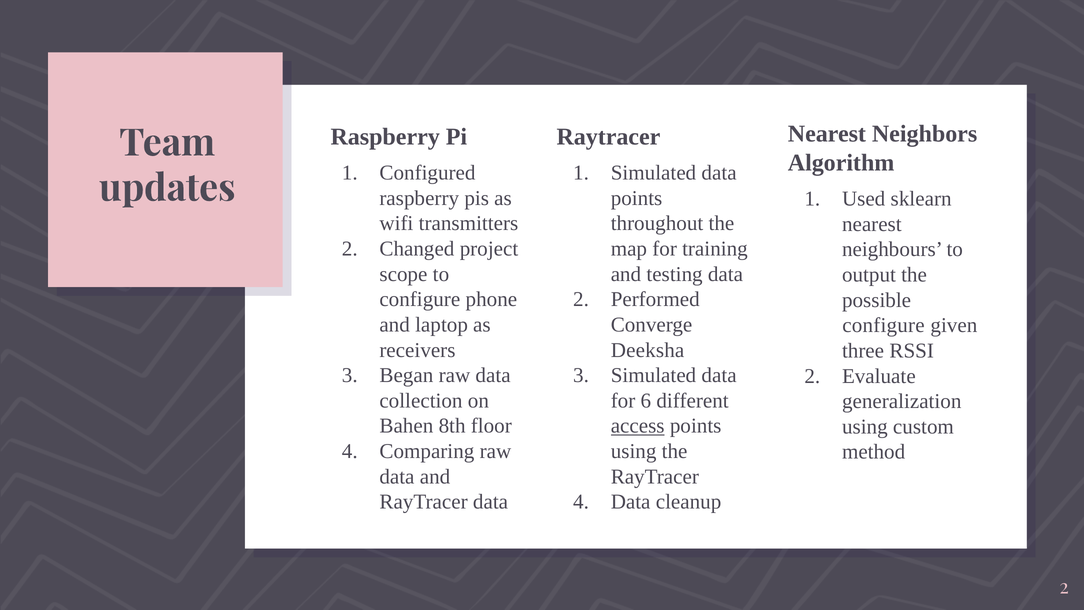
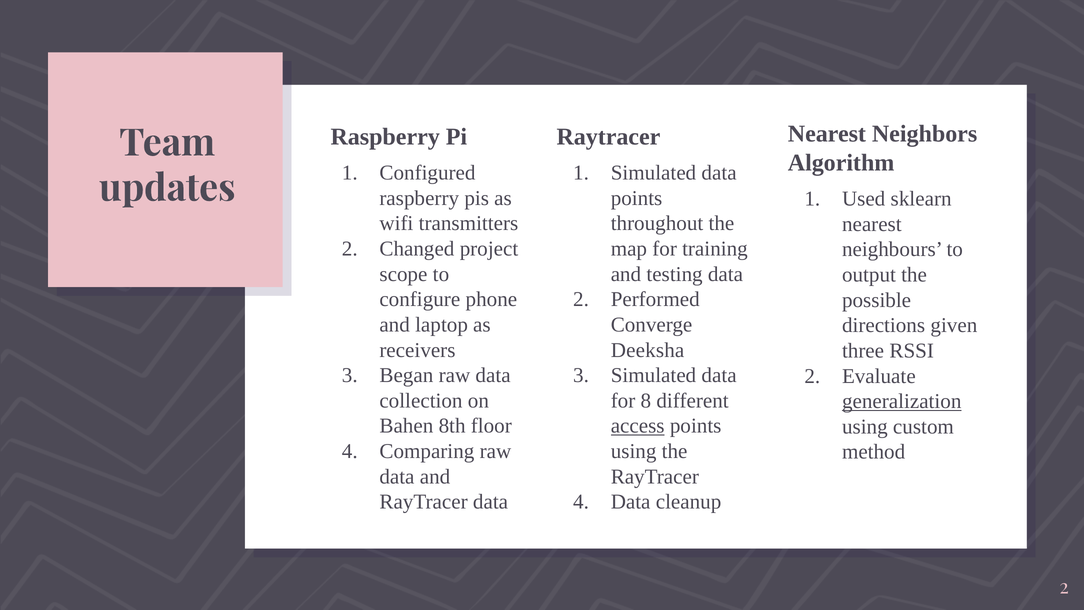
configure at (883, 325): configure -> directions
6: 6 -> 8
generalization underline: none -> present
